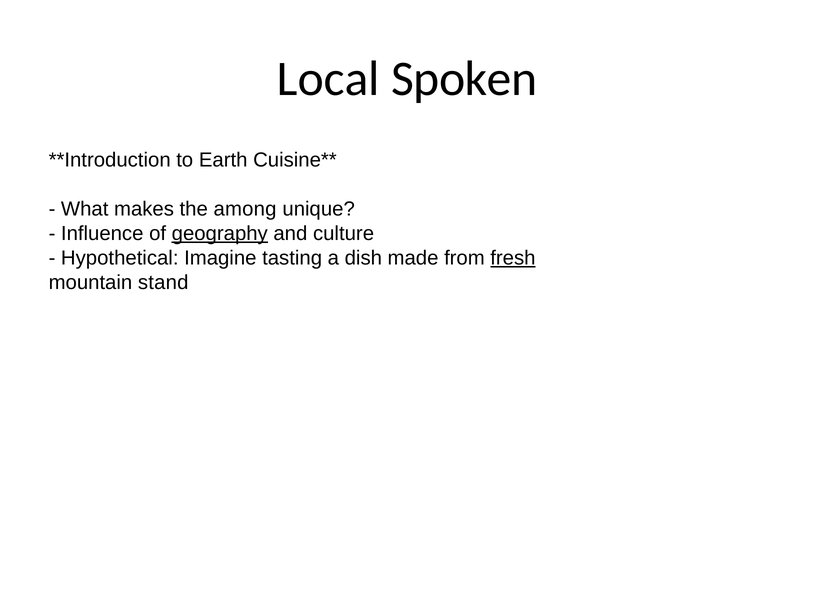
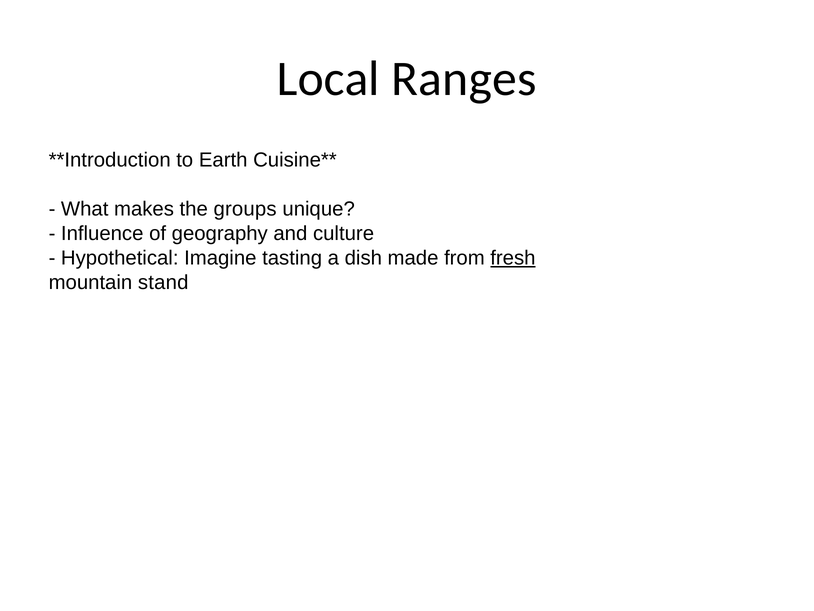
Spoken: Spoken -> Ranges
among: among -> groups
geography underline: present -> none
